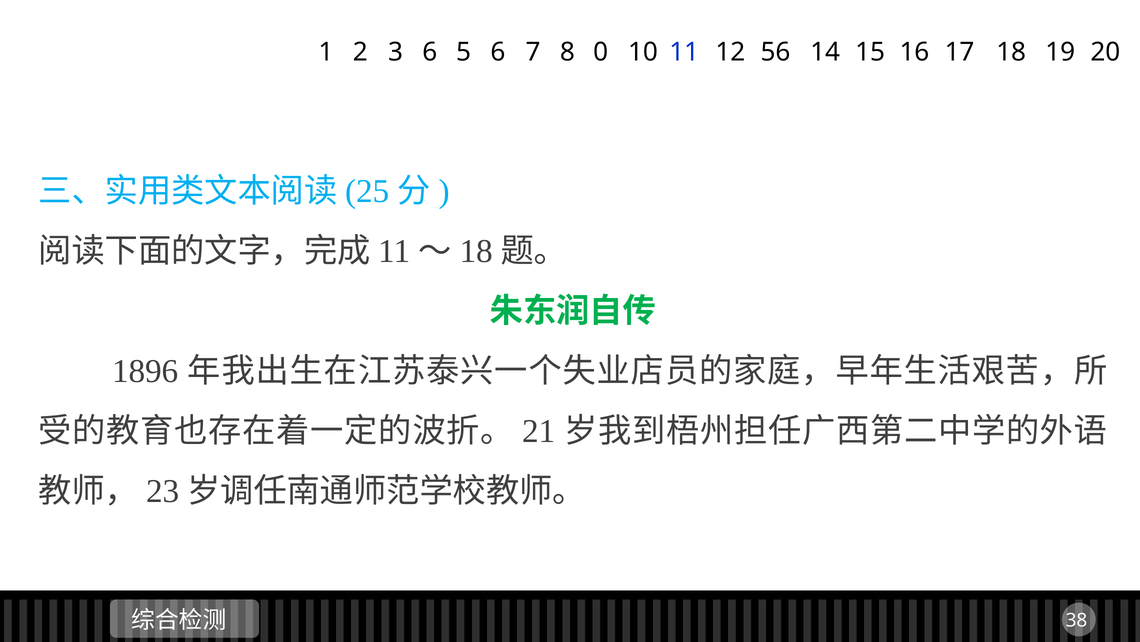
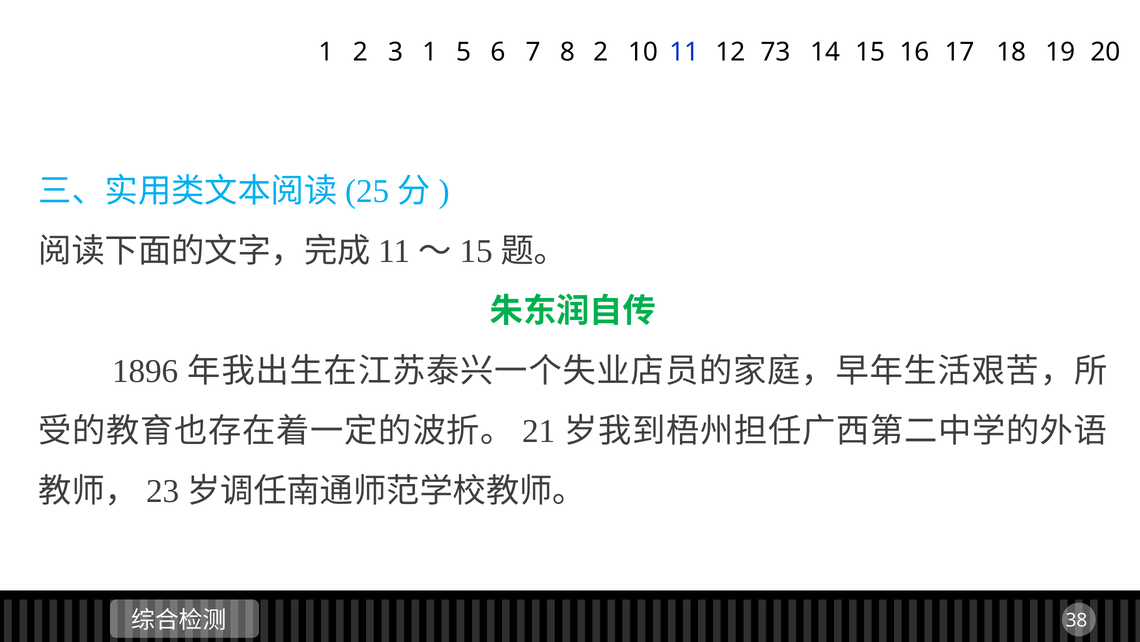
3 6: 6 -> 1
8 0: 0 -> 2
56: 56 -> 73
18 at (476, 251): 18 -> 15
